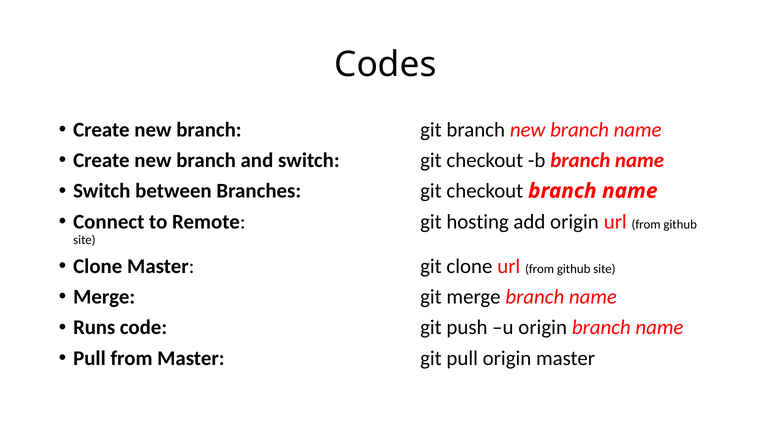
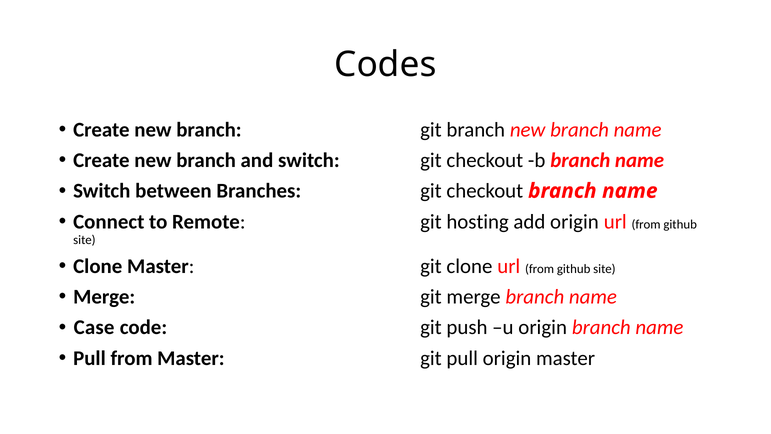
Runs: Runs -> Case
